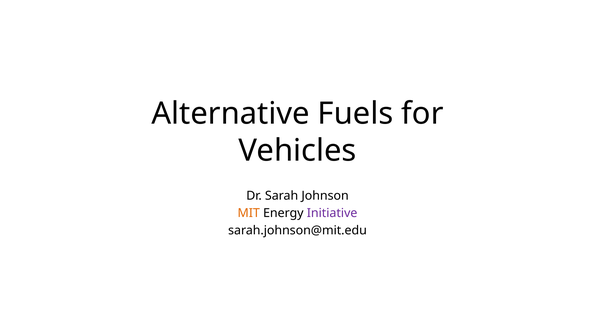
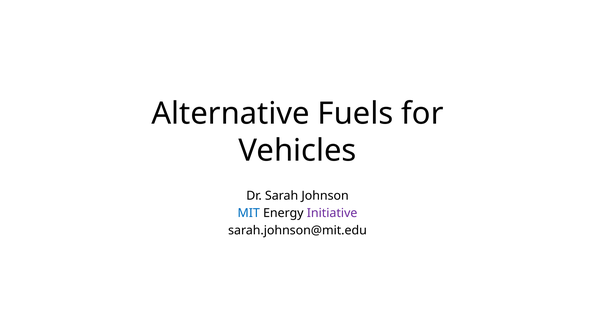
MIT colour: orange -> blue
